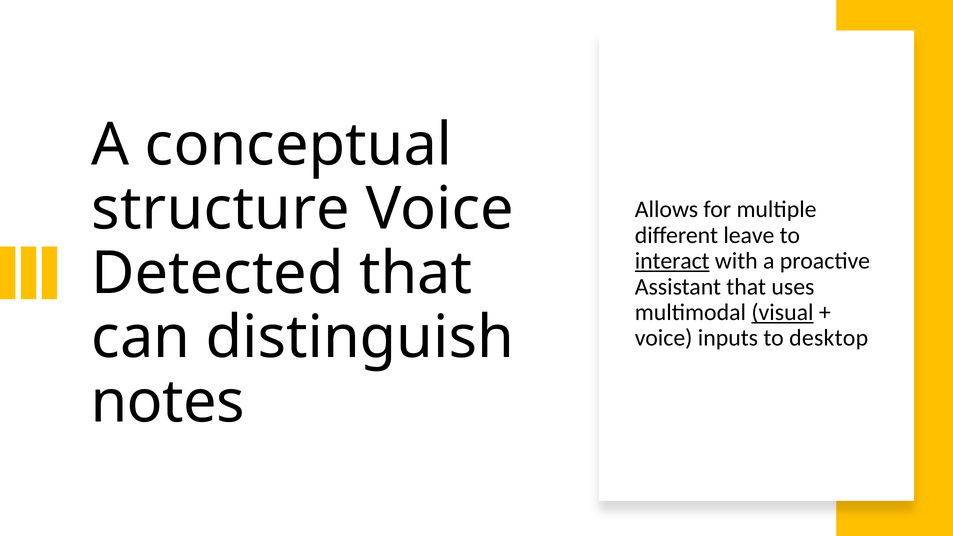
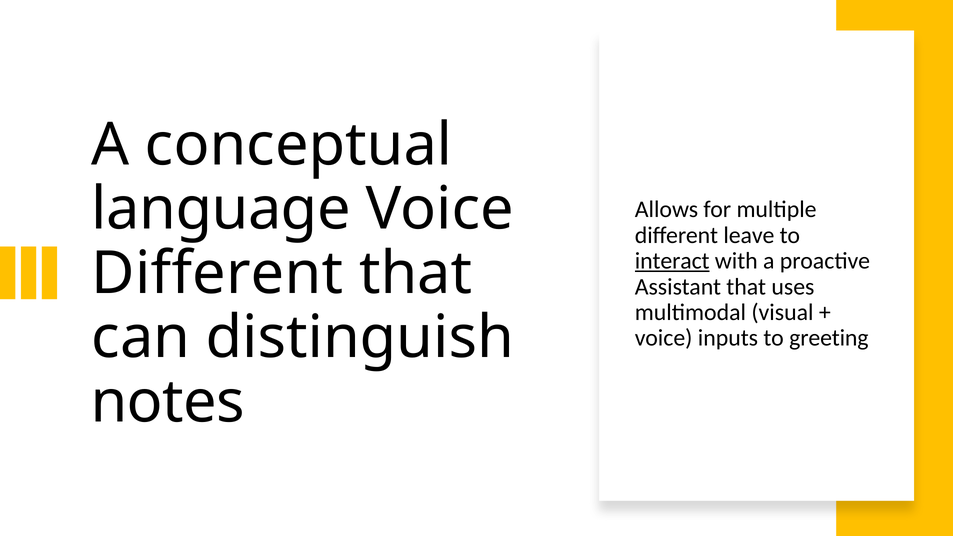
structure: structure -> language
Detected at (218, 274): Detected -> Different
visual underline: present -> none
desktop: desktop -> greeting
